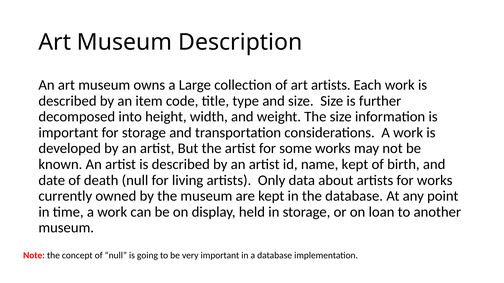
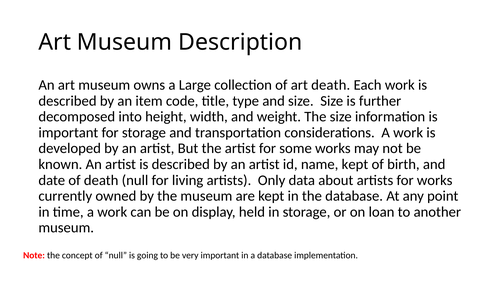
art artists: artists -> death
